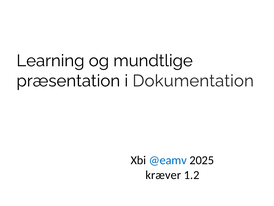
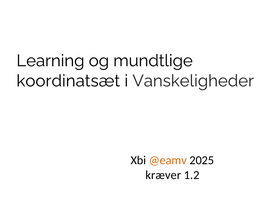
præsentation: præsentation -> koordinatsæt
Dokumentation: Dokumentation -> Vanskeligheder
@eamv colour: blue -> orange
